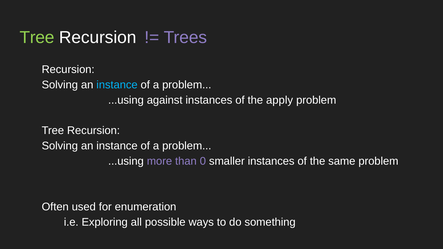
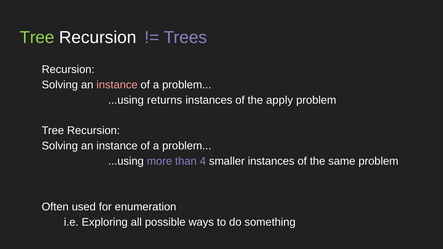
instance at (117, 85) colour: light blue -> pink
against: against -> returns
0: 0 -> 4
